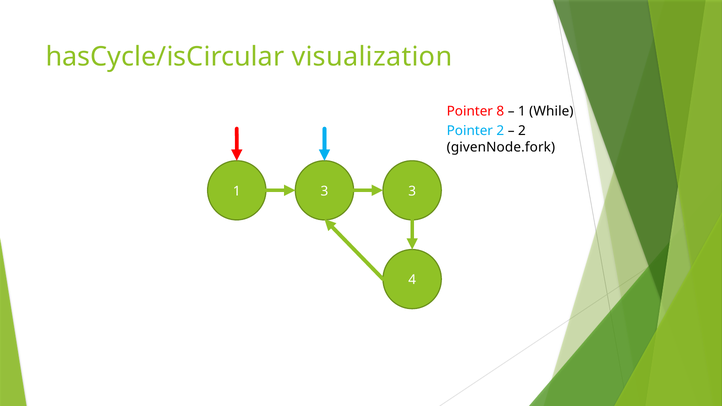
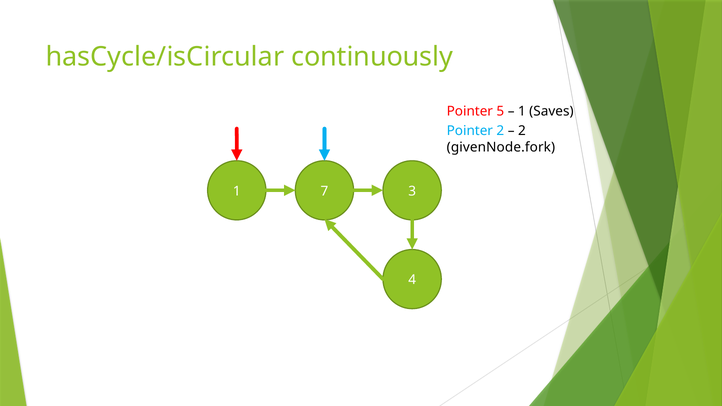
visualization: visualization -> continuously
8: 8 -> 5
While: While -> Saves
1 3: 3 -> 7
